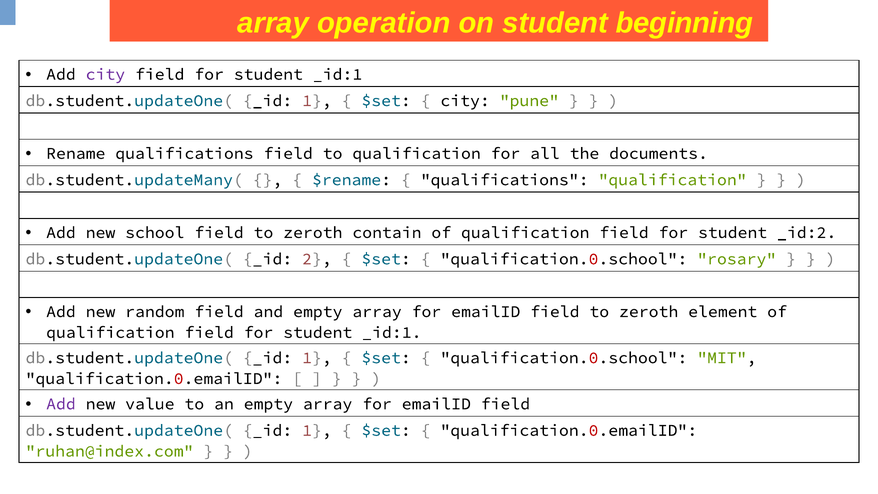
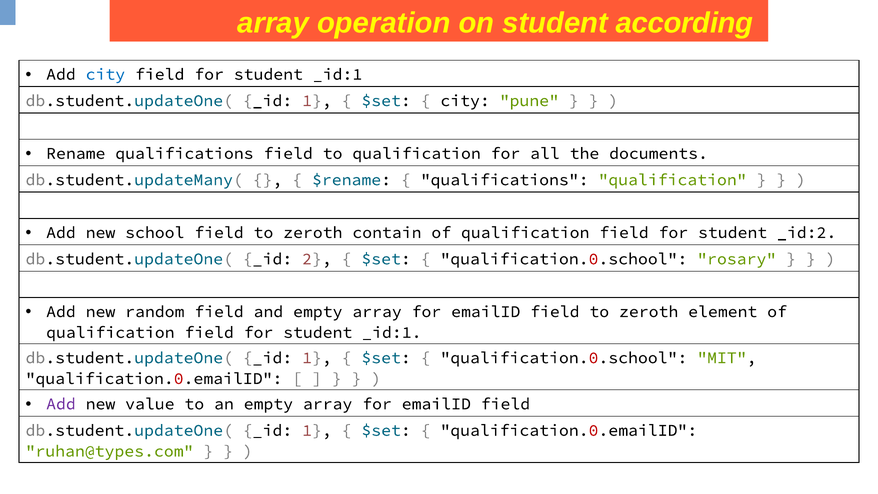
beginning: beginning -> according
city at (105, 74) colour: purple -> blue
ruhan@index.com: ruhan@index.com -> ruhan@types.com
